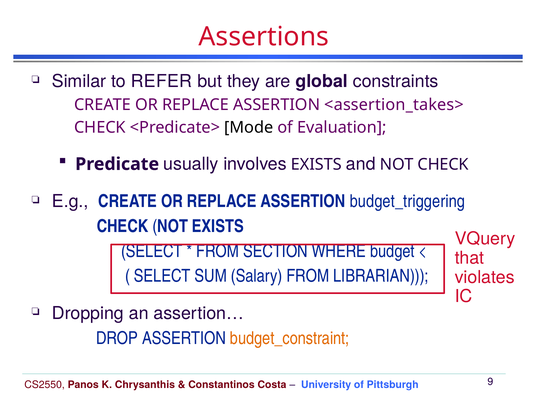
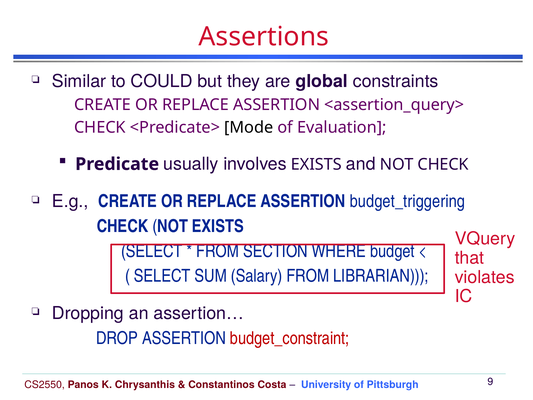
REFER: REFER -> COULD
<assertion_takes>: <assertion_takes> -> <assertion_query>
budget_constraint colour: orange -> red
